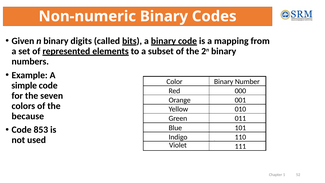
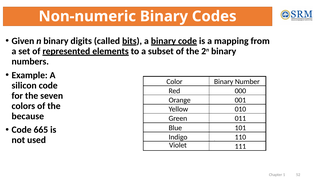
simple: simple -> silicon
853: 853 -> 665
